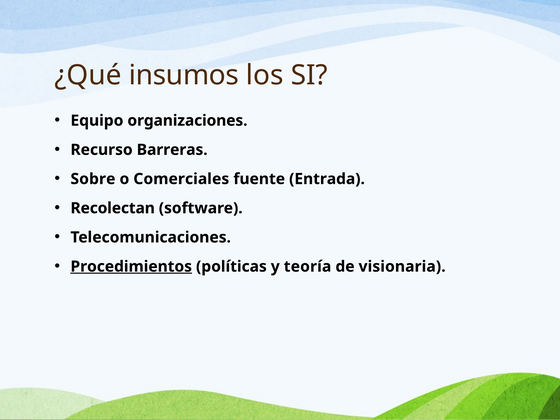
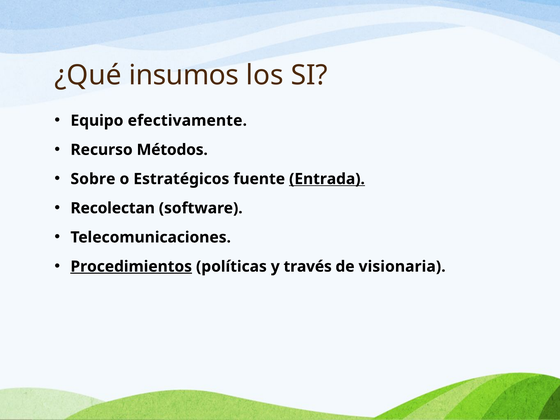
organizaciones: organizaciones -> efectivamente
Barreras: Barreras -> Métodos
Comerciales: Comerciales -> Estratégicos
Entrada underline: none -> present
teoría: teoría -> través
